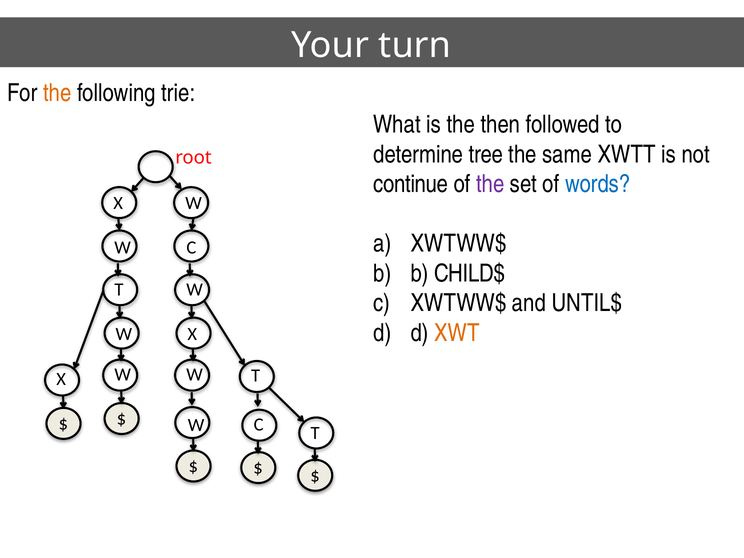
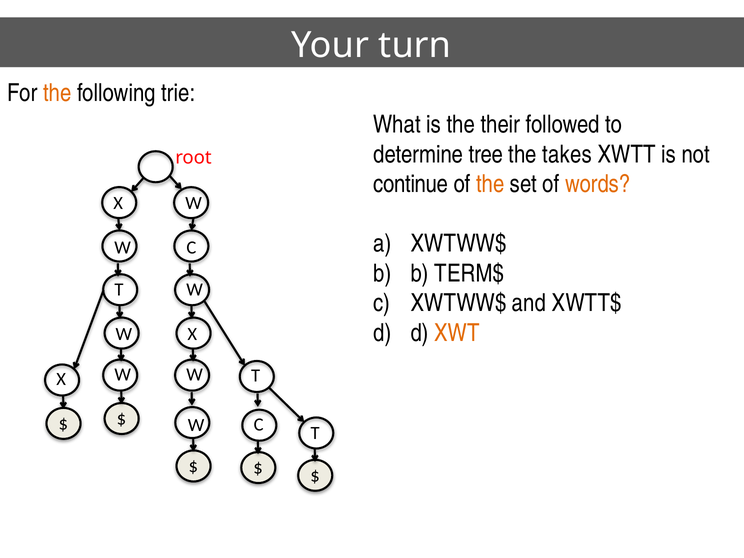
then: then -> their
same: same -> takes
the at (490, 184) colour: purple -> orange
words colour: blue -> orange
CHILD$: CHILD$ -> TERM$
UNTIL$: UNTIL$ -> XWTT$
